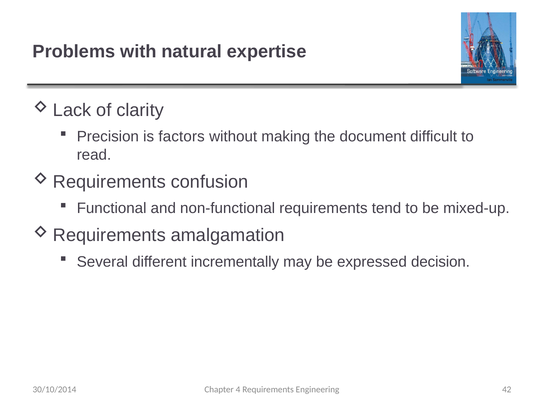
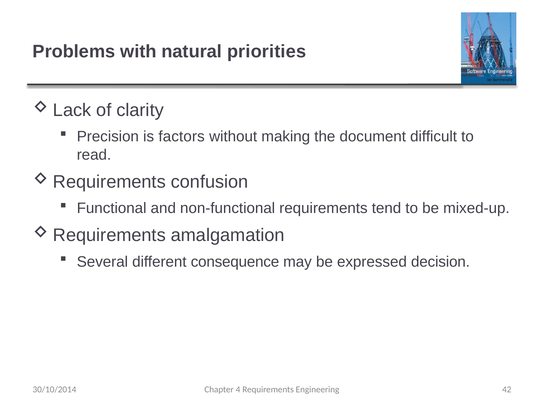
expertise: expertise -> priorities
incrementally: incrementally -> consequence
